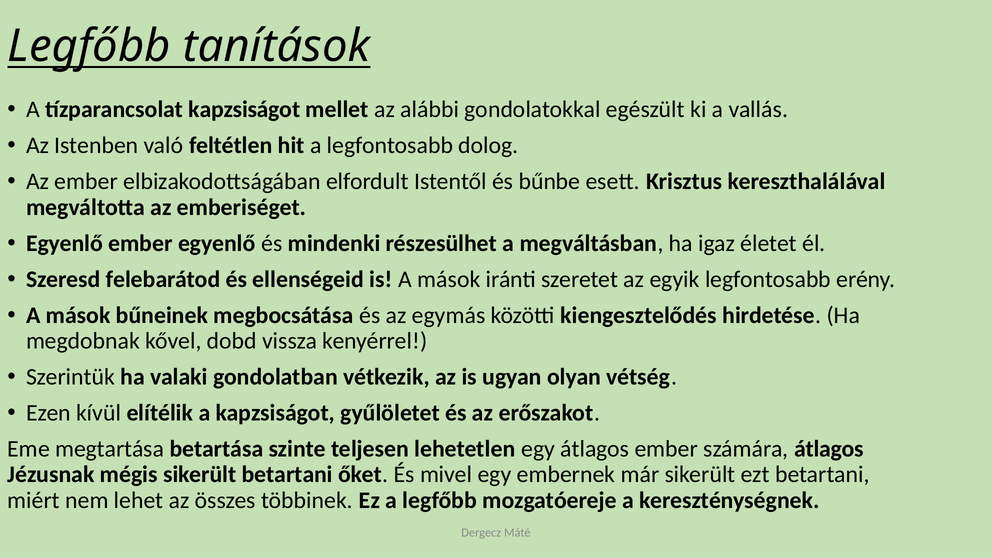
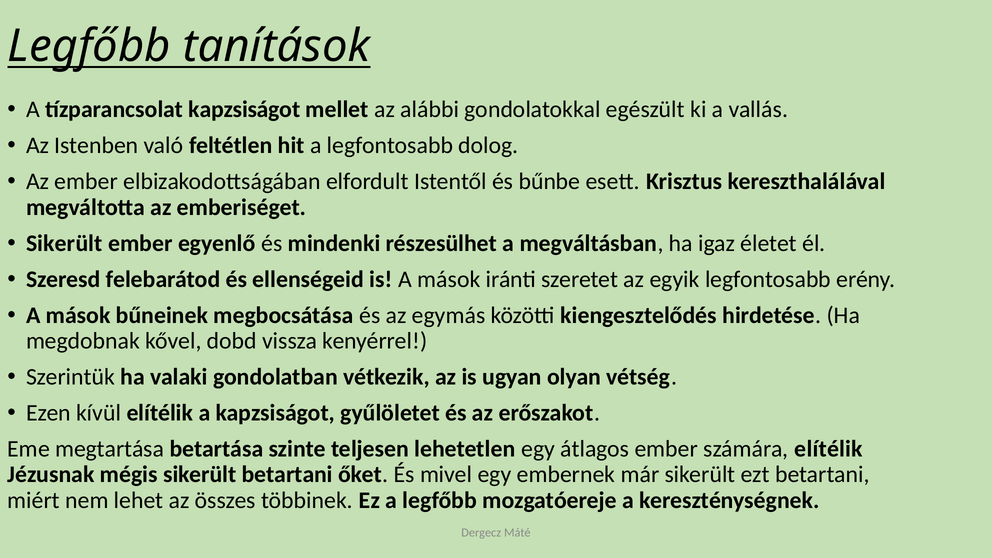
Egyenlő at (64, 243): Egyenlő -> Sikerült
számára átlagos: átlagos -> elítélik
